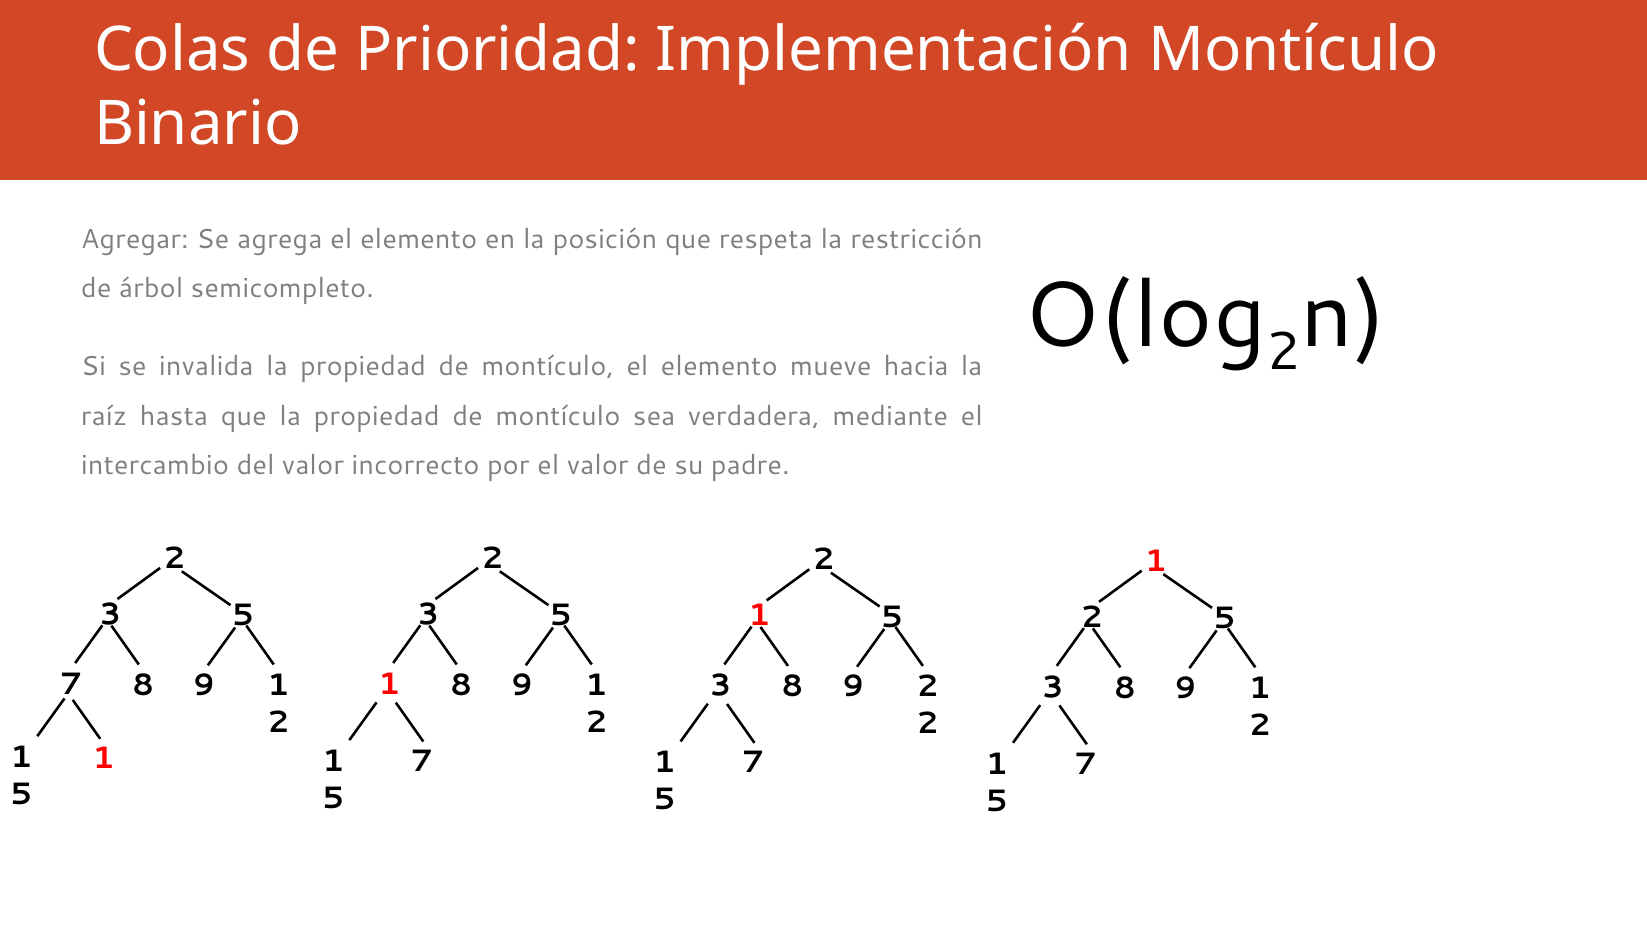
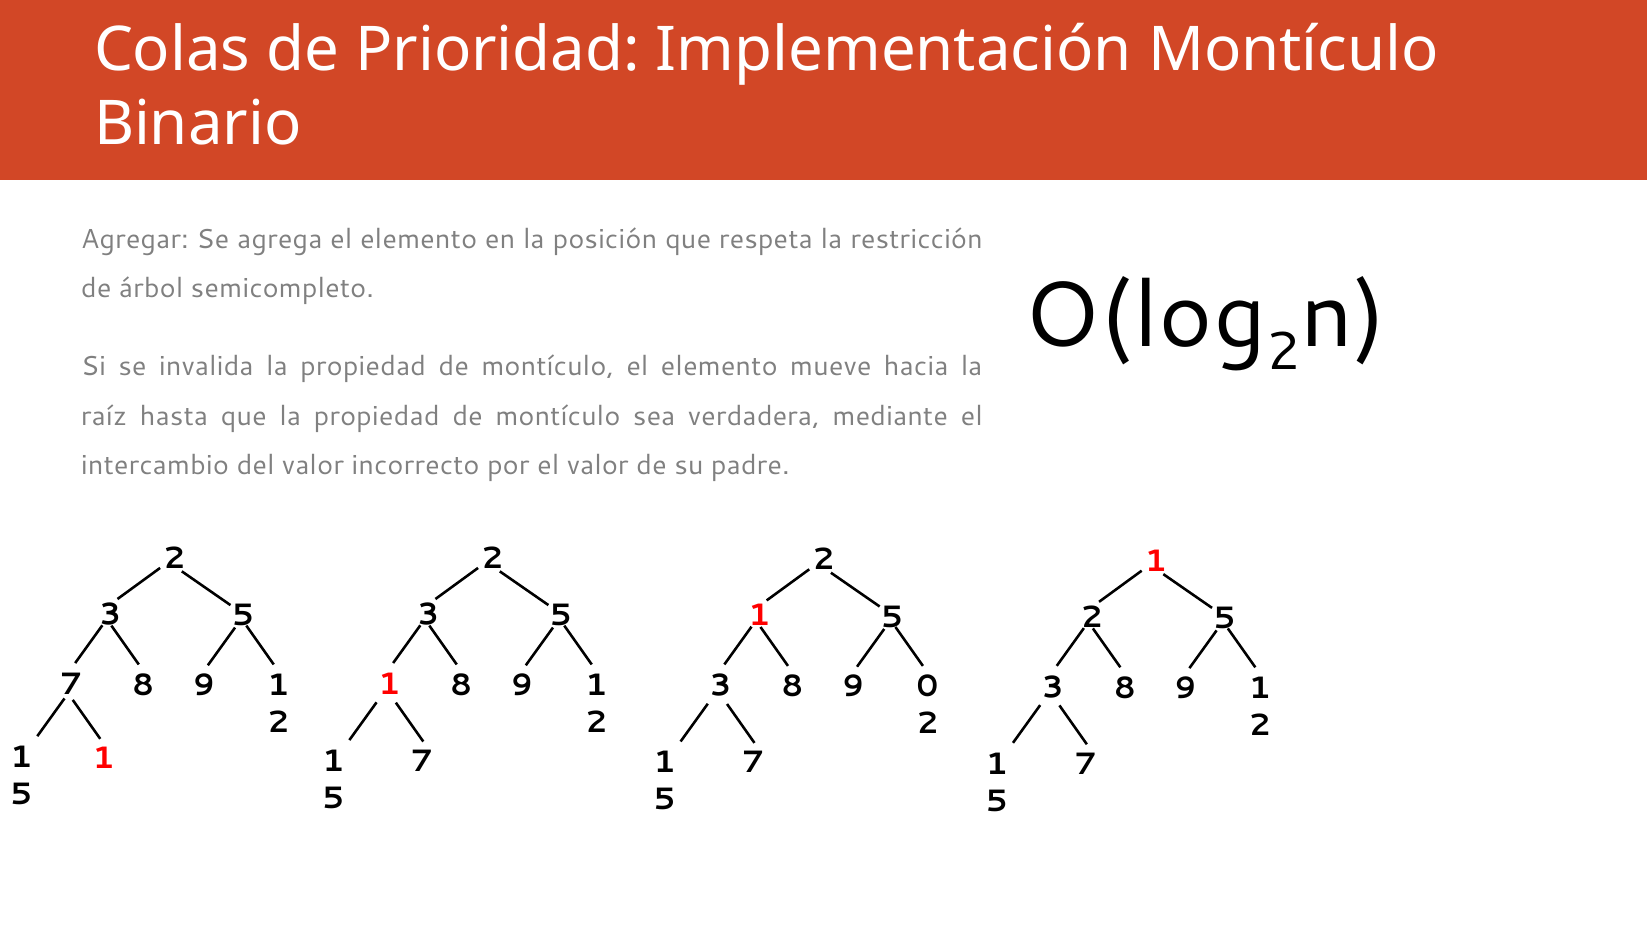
9 2: 2 -> 0
